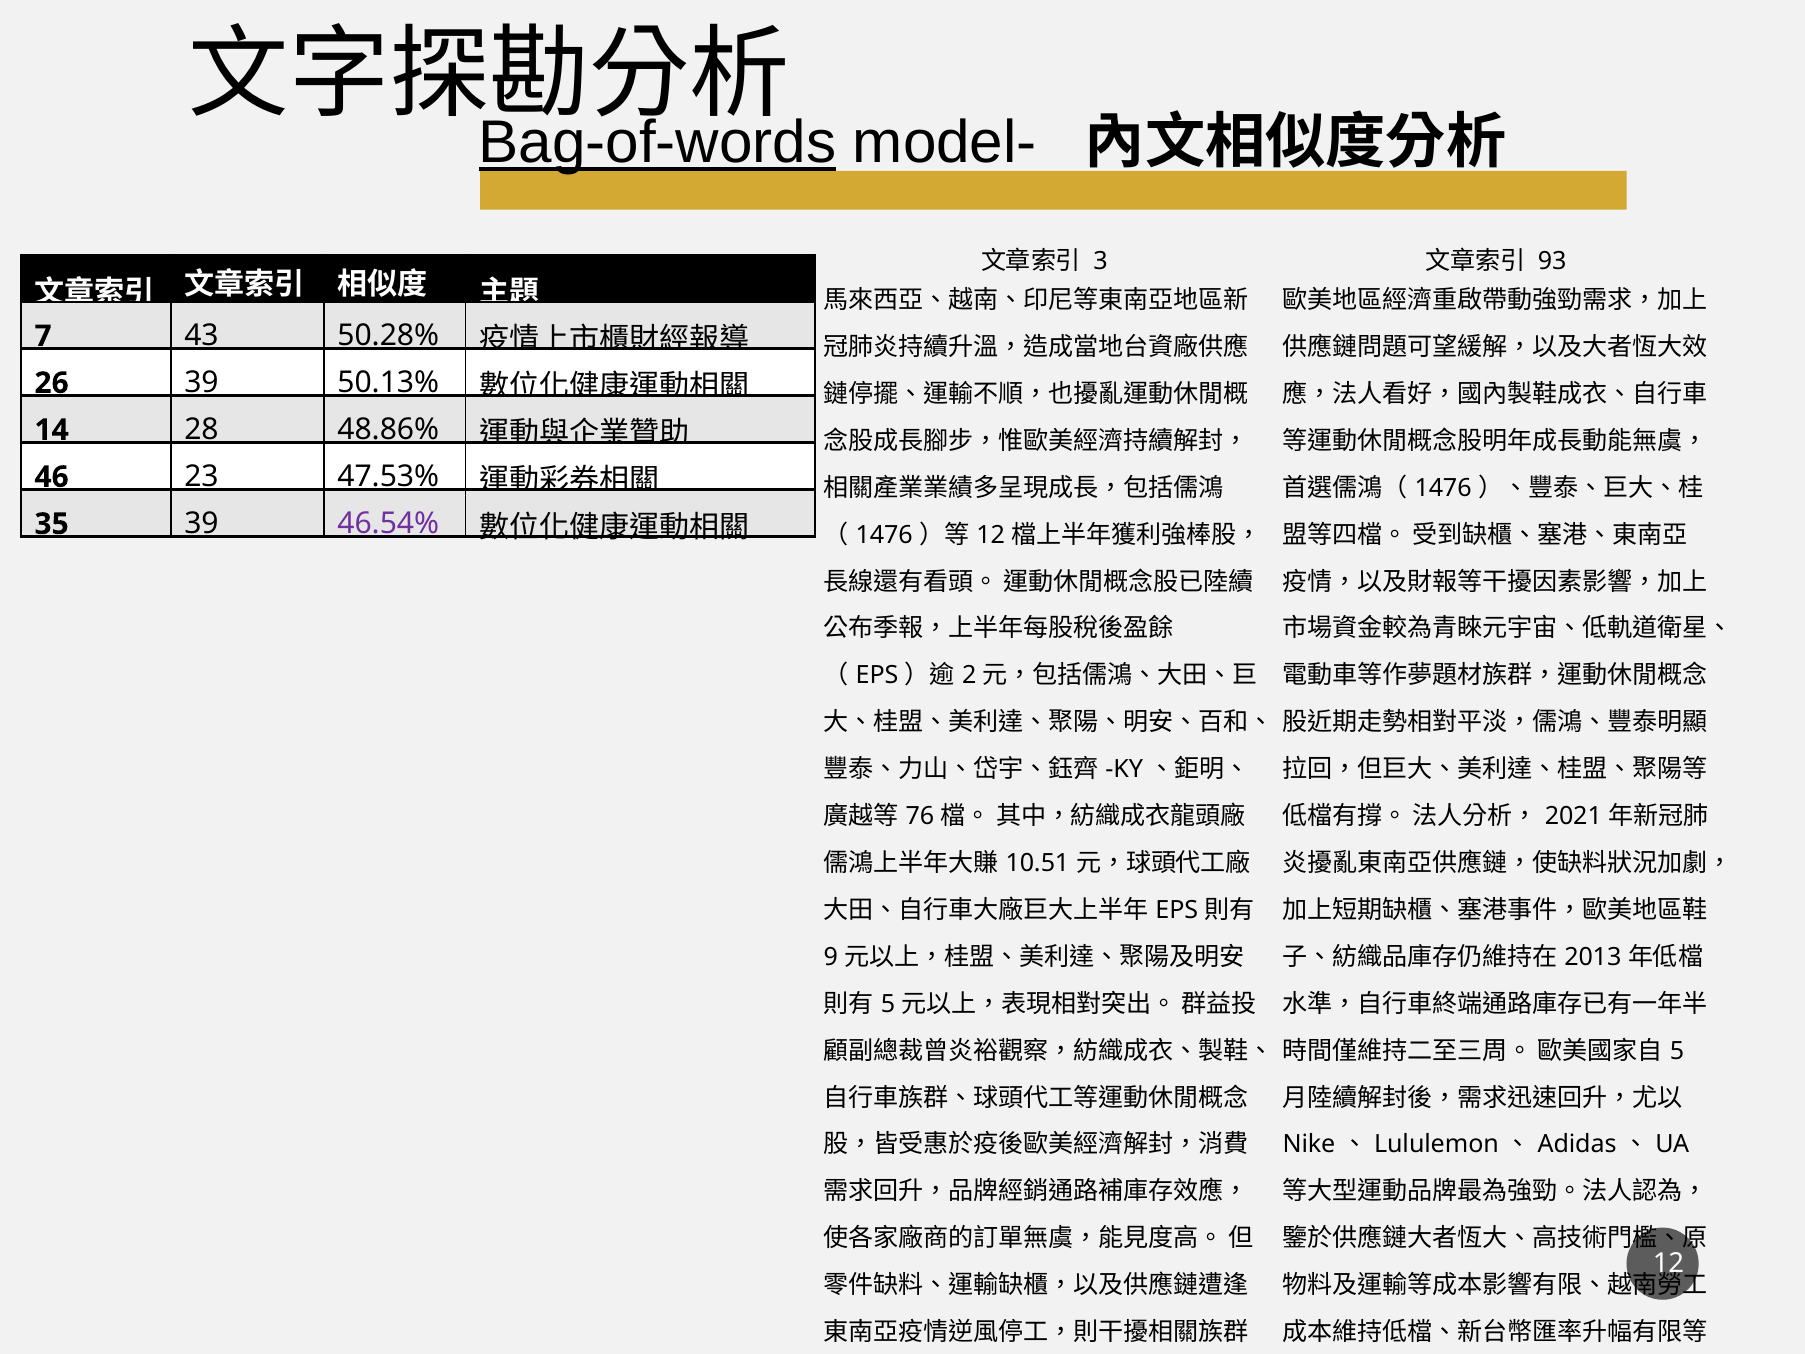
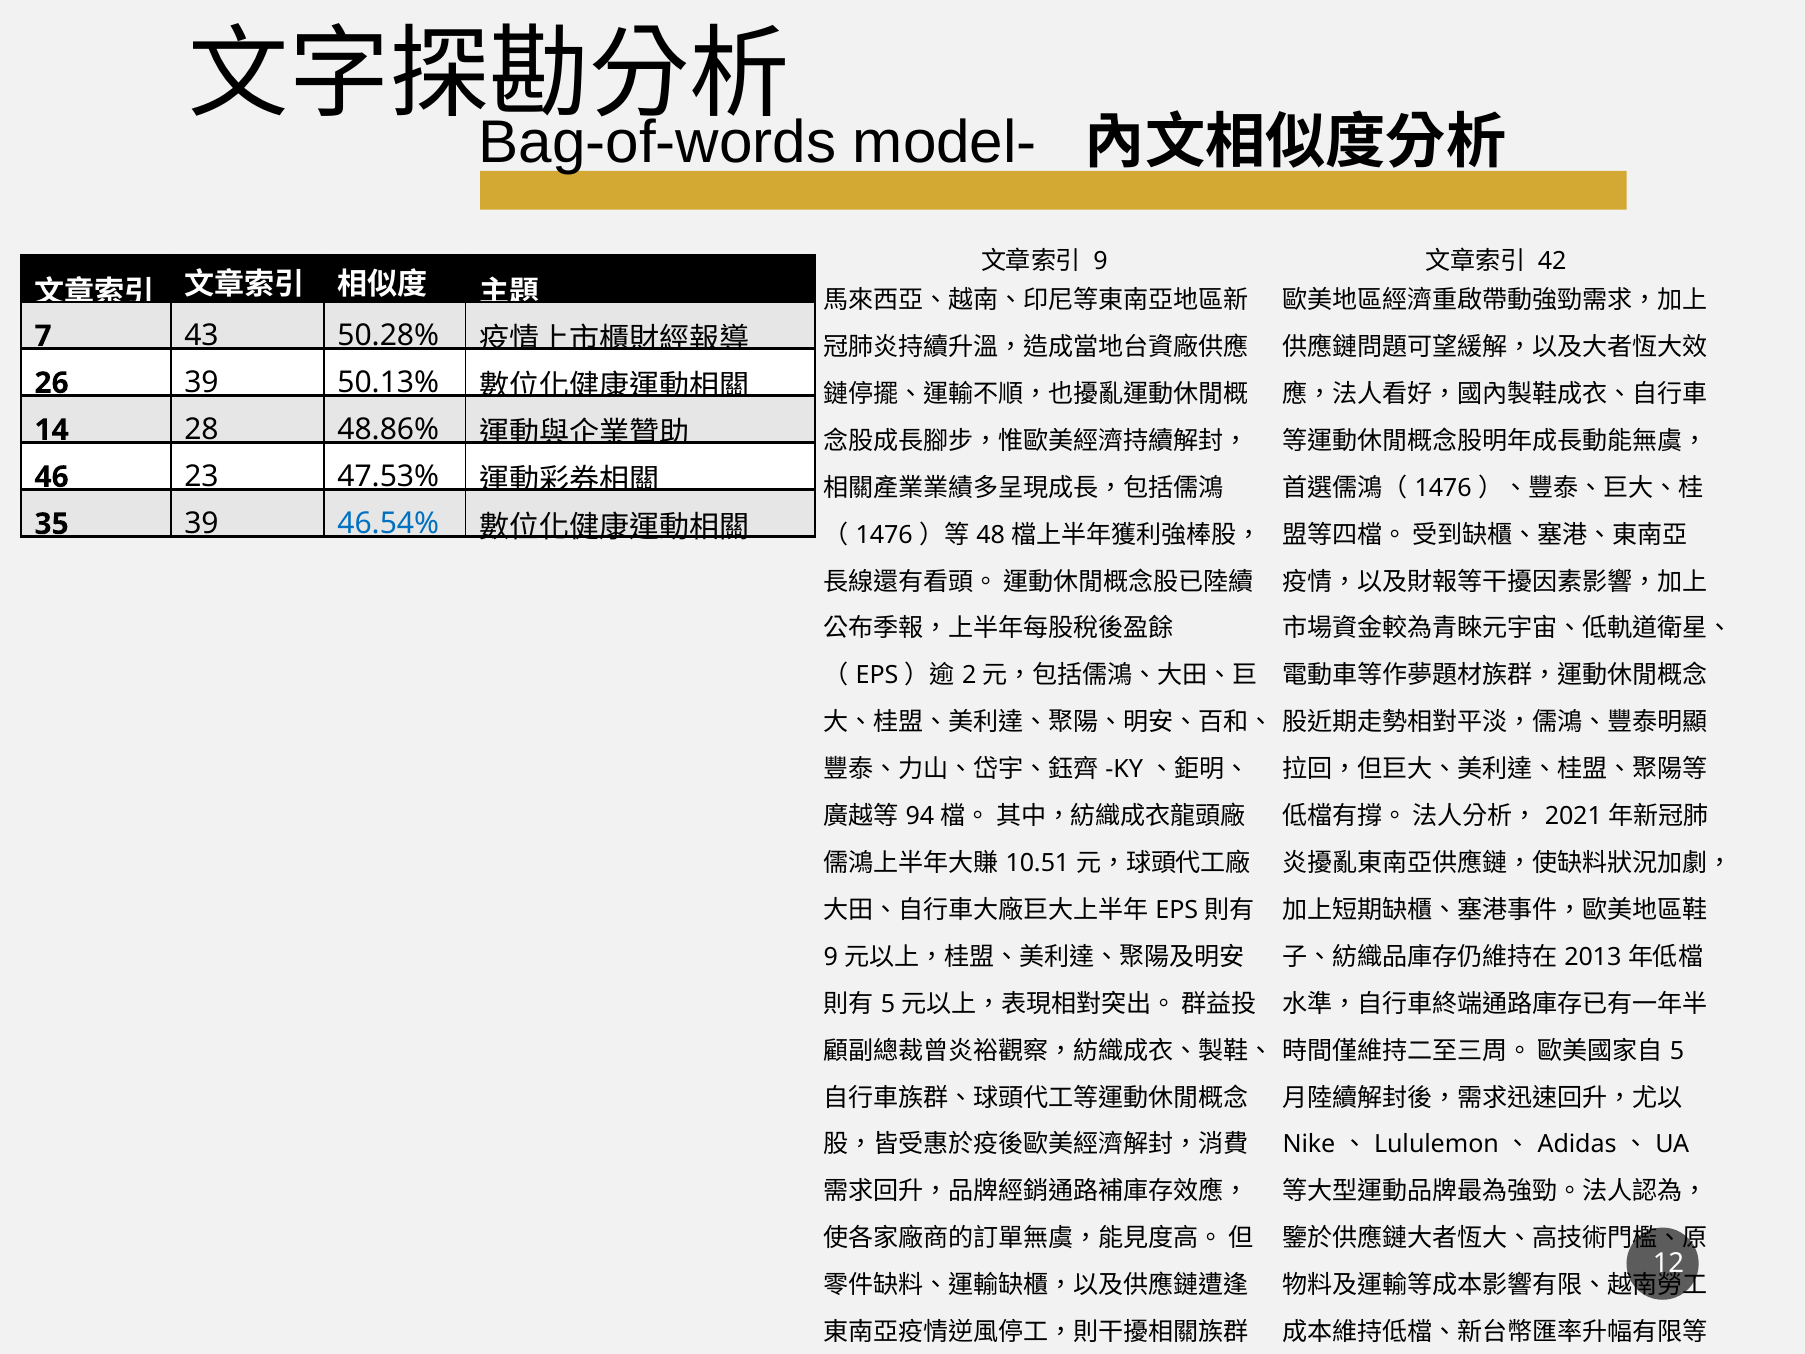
Bag-of-words underline: present -> none
3 at (1101, 261): 3 -> 9
93: 93 -> 42
46.54% colour: purple -> blue
12 at (991, 535): 12 -> 48
76: 76 -> 94
